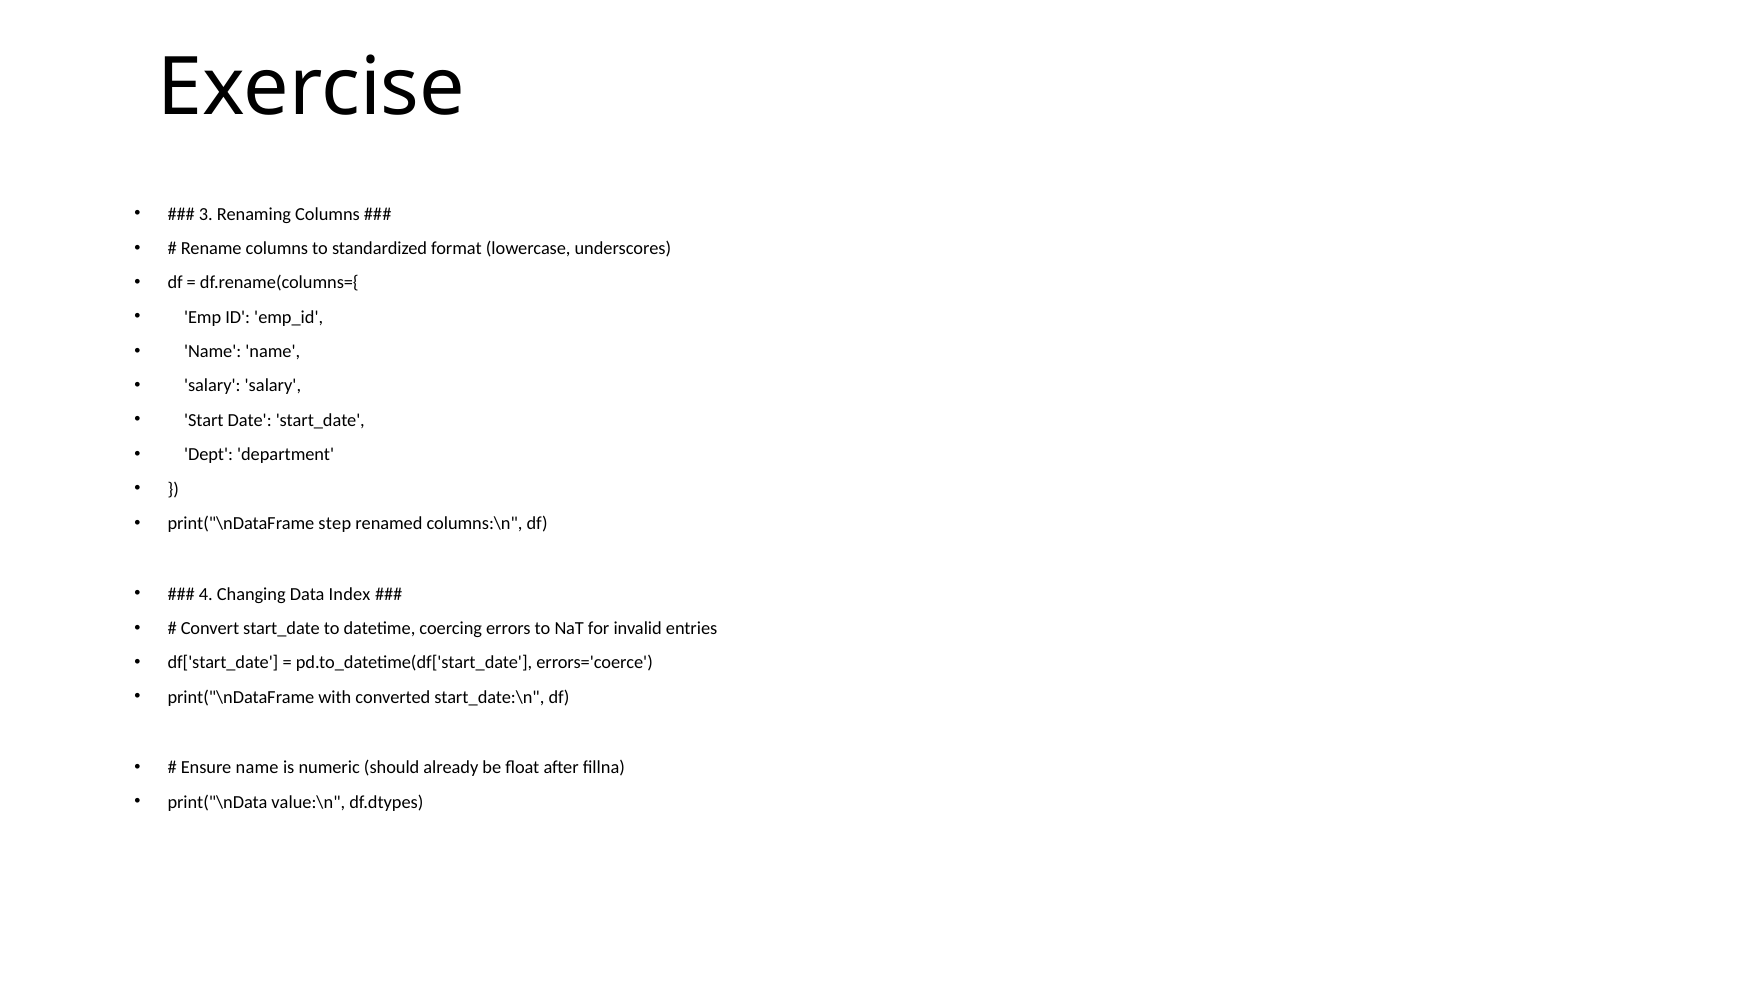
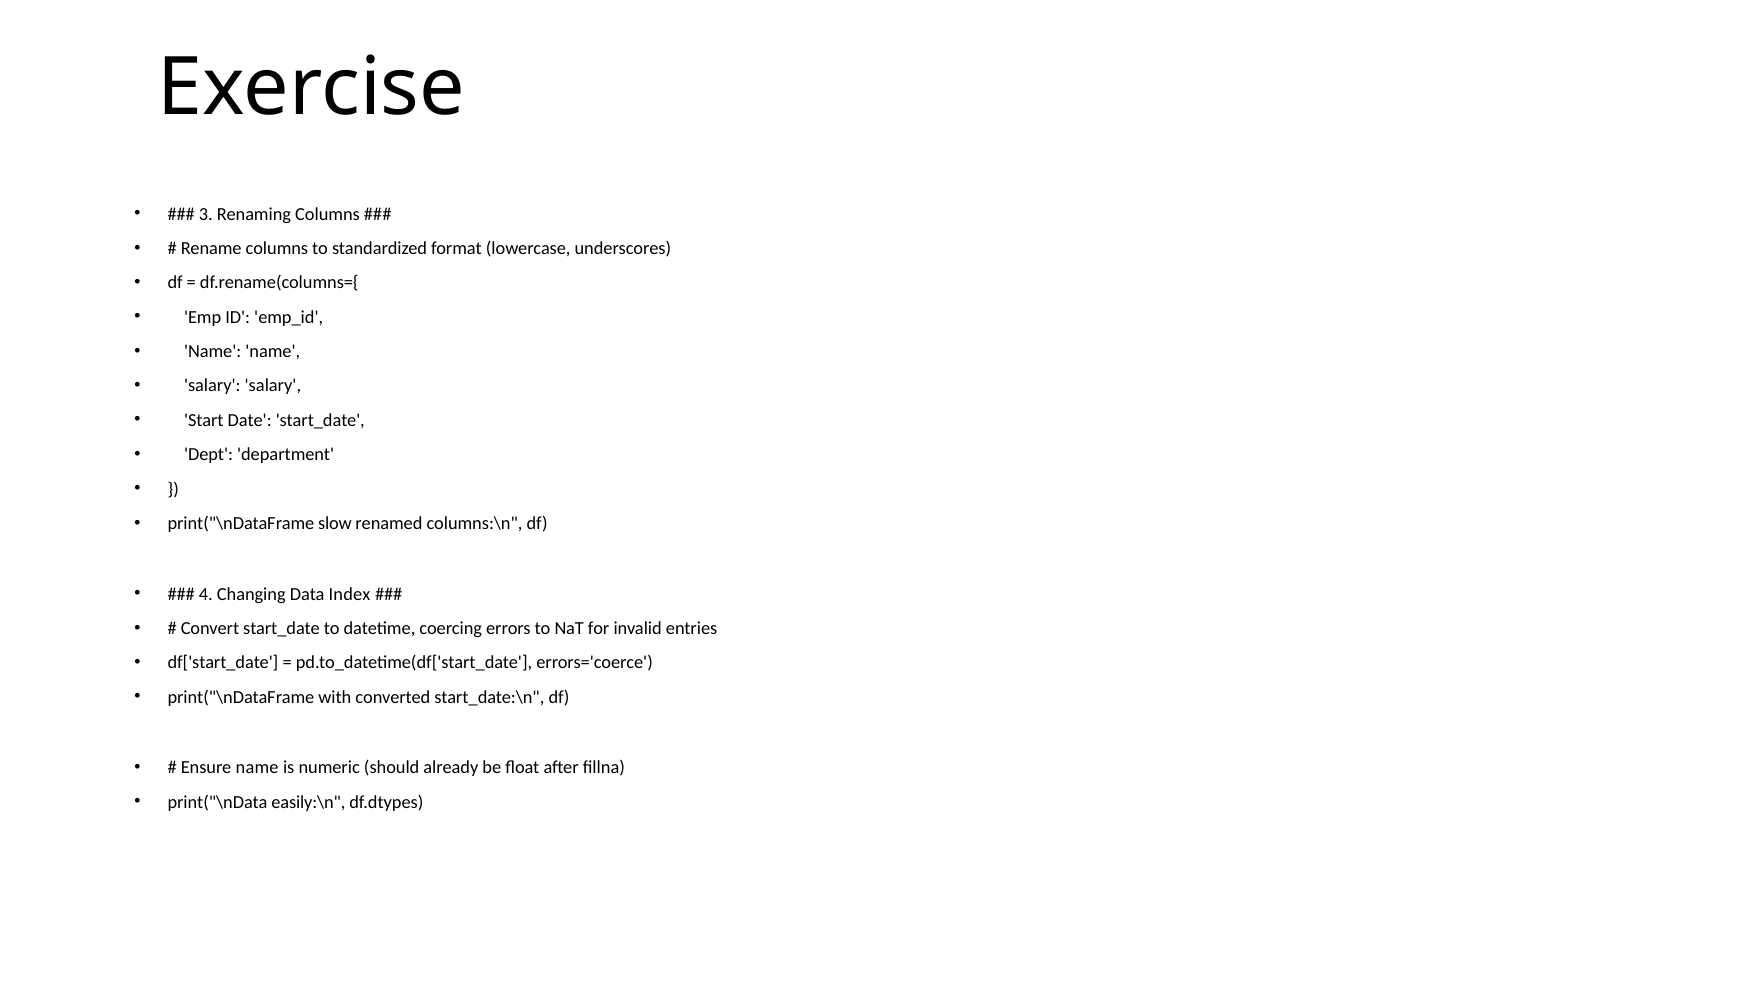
step: step -> slow
value:\n: value:\n -> easily:\n
